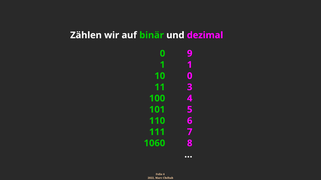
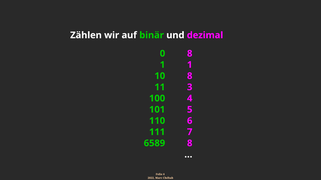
0 9: 9 -> 8
10 0: 0 -> 8
1060: 1060 -> 6589
